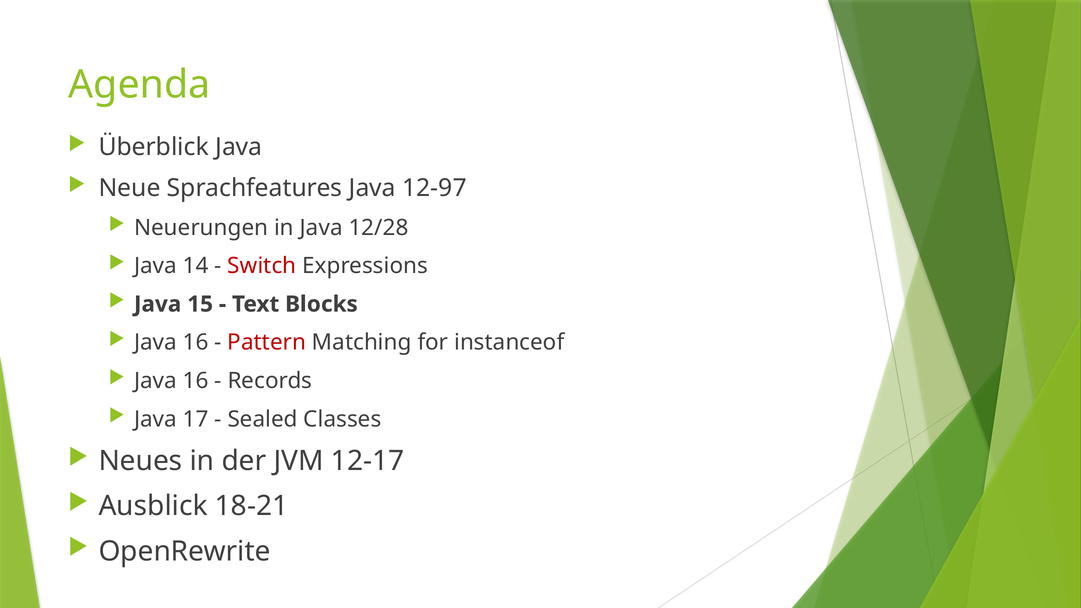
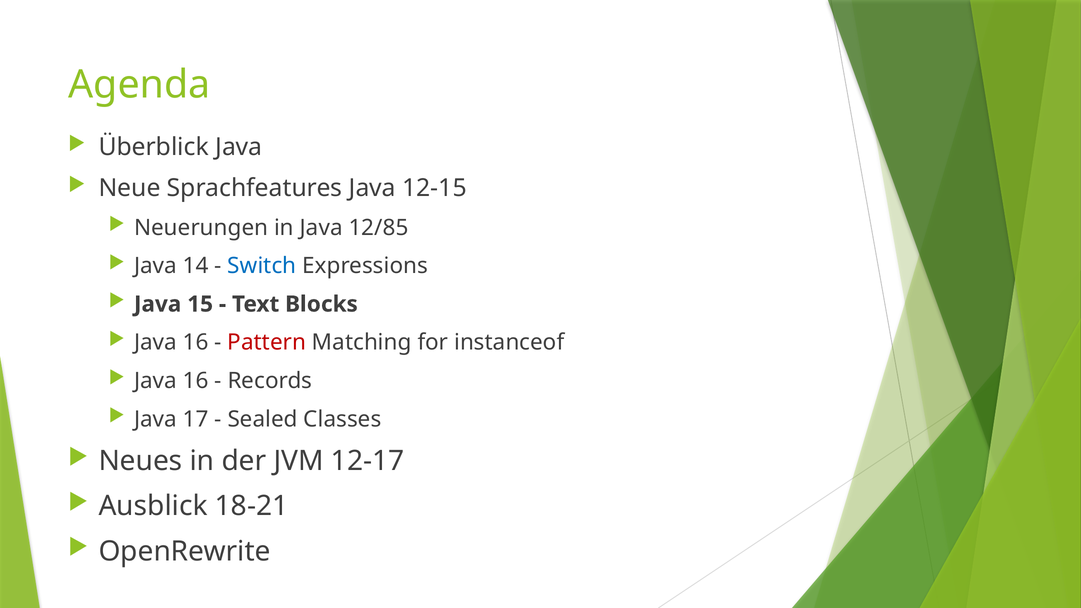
12-97: 12-97 -> 12-15
12/28: 12/28 -> 12/85
Switch colour: red -> blue
